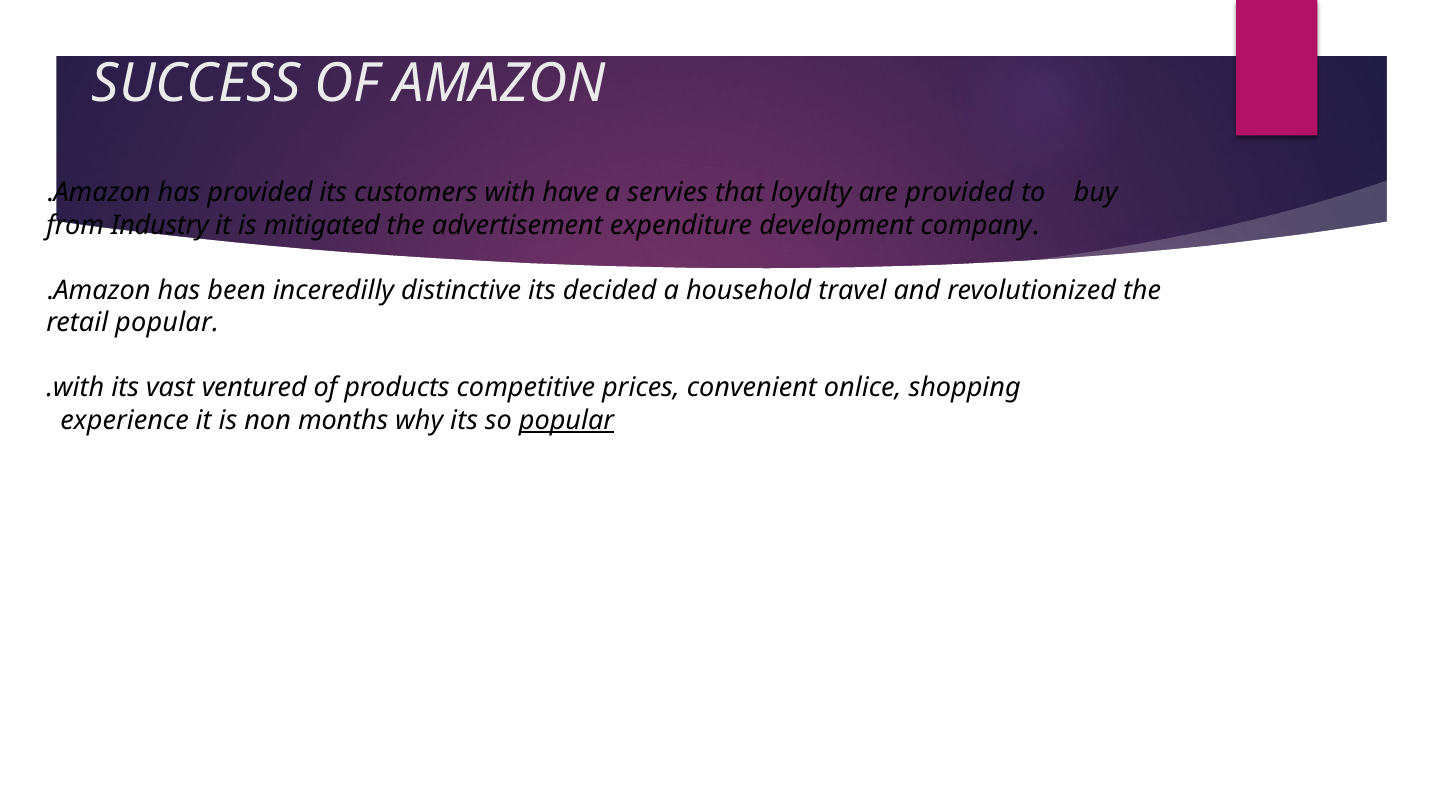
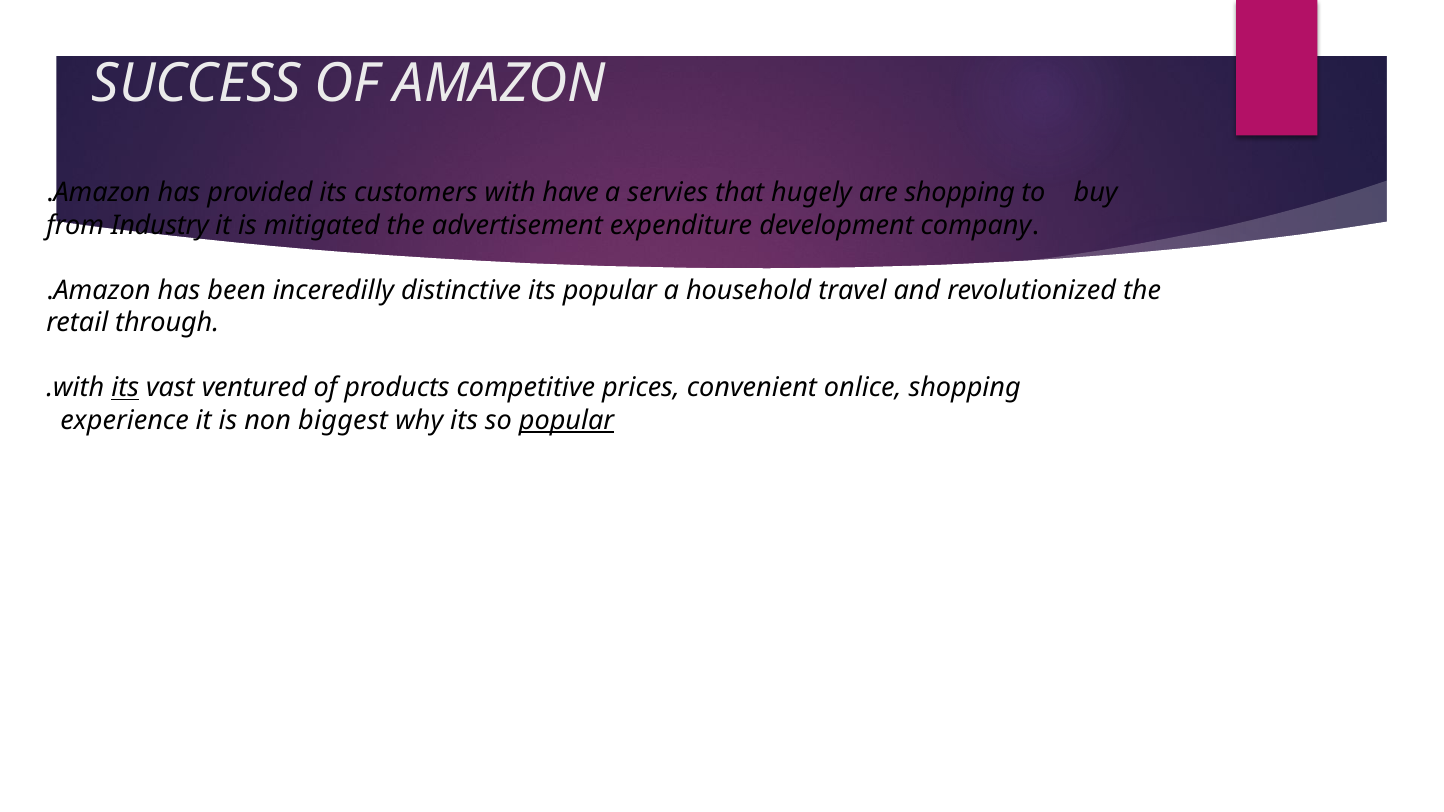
loyalty: loyalty -> hugely
are provided: provided -> shopping
its decided: decided -> popular
retail popular: popular -> through
its at (125, 388) underline: none -> present
months: months -> biggest
